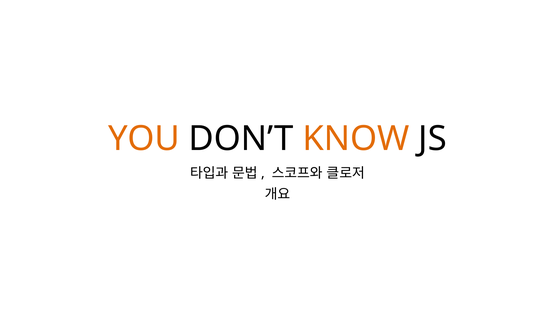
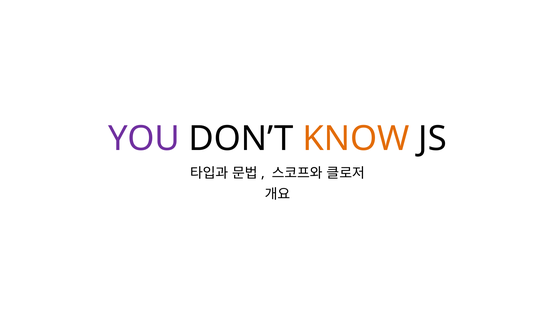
YOU colour: orange -> purple
